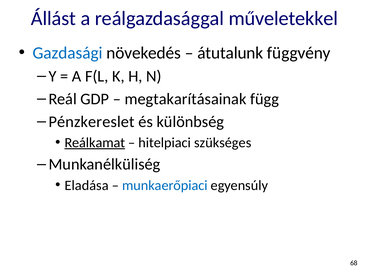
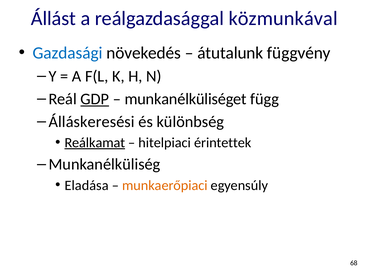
műveletekkel: műveletekkel -> közmunkával
GDP underline: none -> present
megtakarításainak: megtakarításainak -> munkanélküliséget
Pénzkereslet: Pénzkereslet -> Álláskeresési
szükséges: szükséges -> érintettek
munkaerőpiaci colour: blue -> orange
